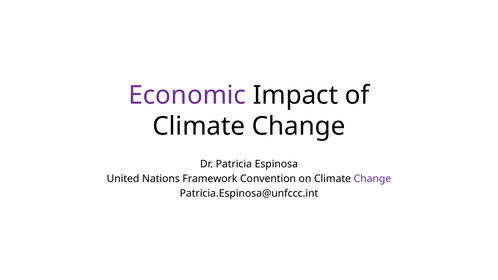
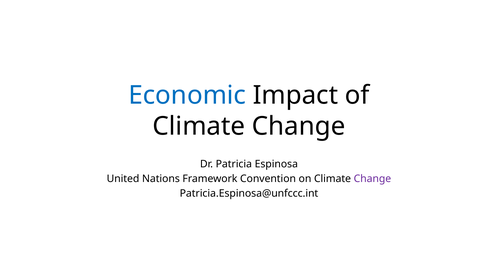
Economic colour: purple -> blue
